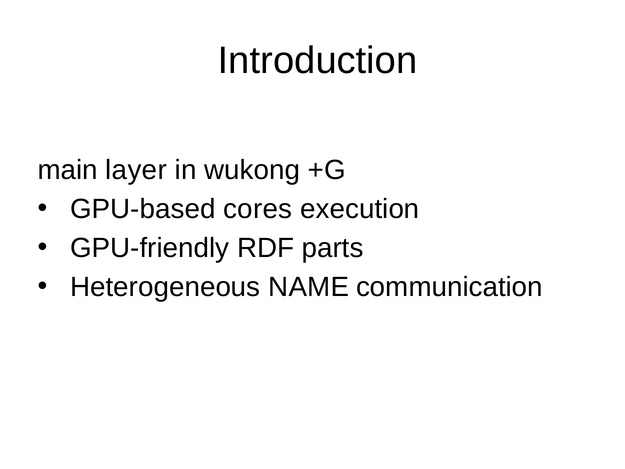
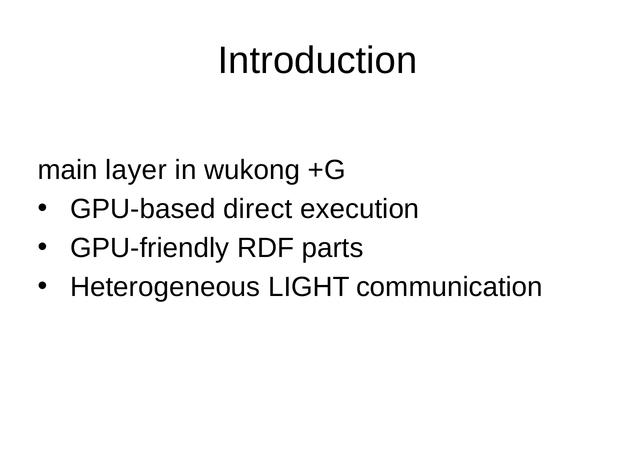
cores: cores -> direct
NAME: NAME -> LIGHT
